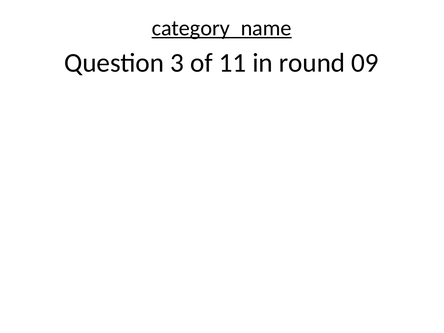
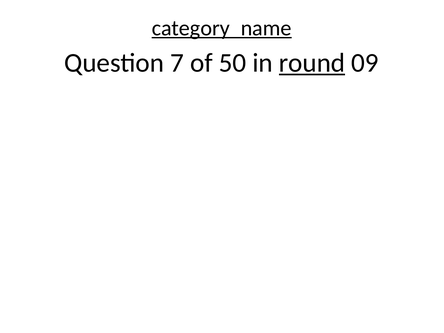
3: 3 -> 7
11: 11 -> 50
round underline: none -> present
